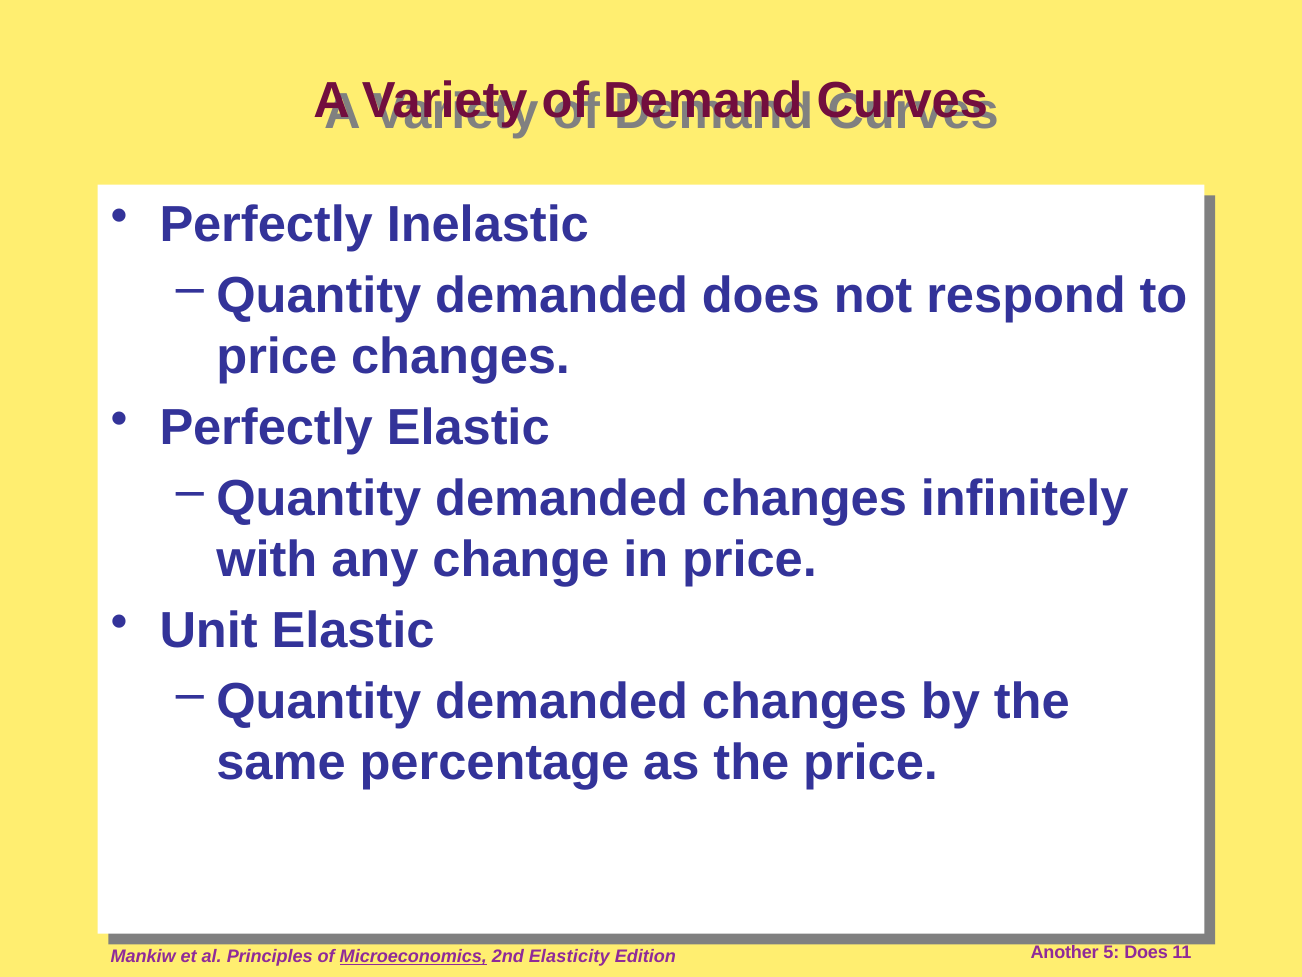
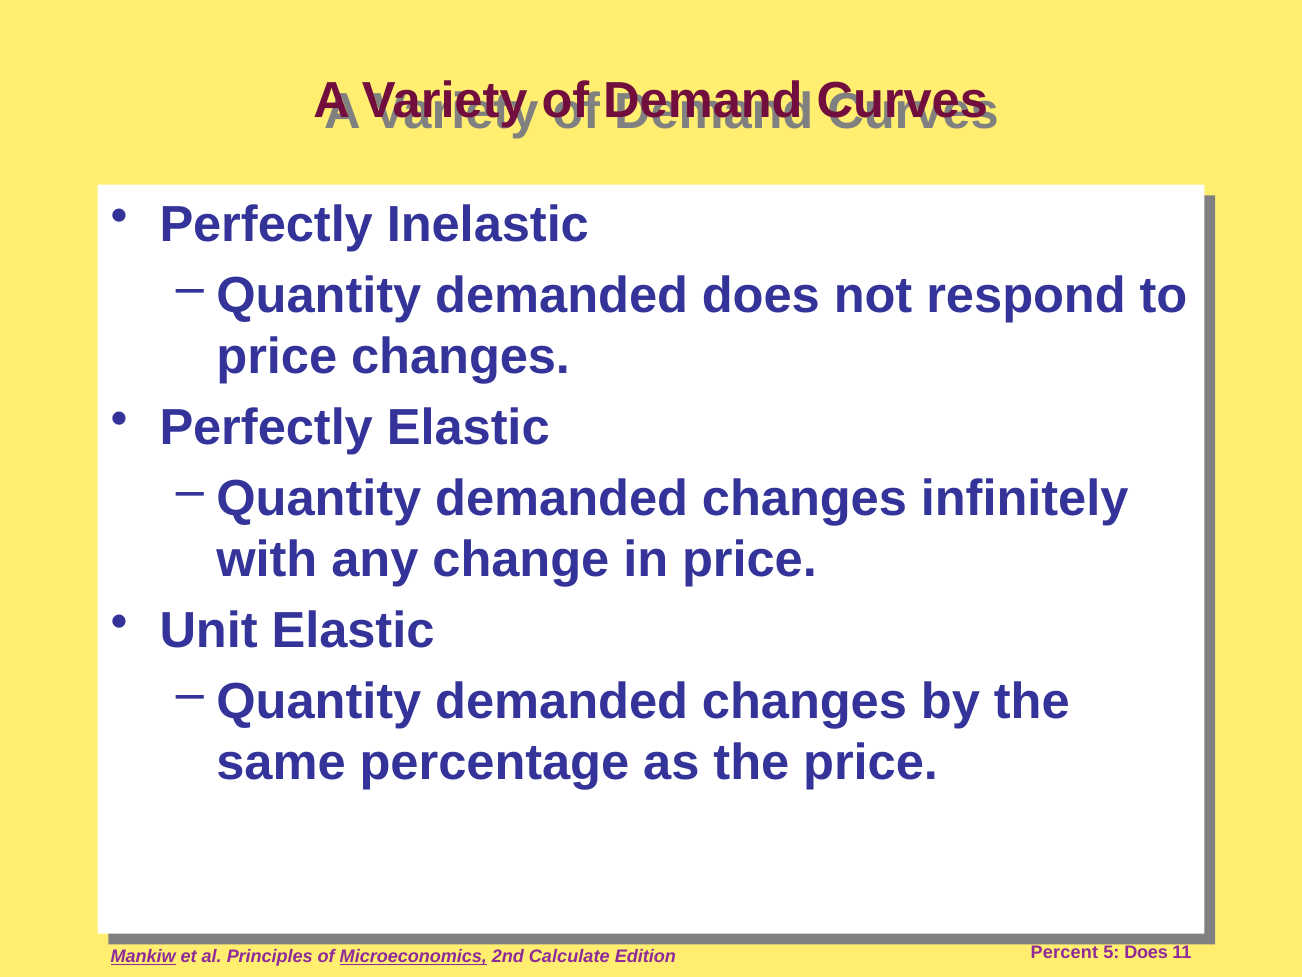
Mankiw underline: none -> present
Elasticity: Elasticity -> Calculate
Another: Another -> Percent
